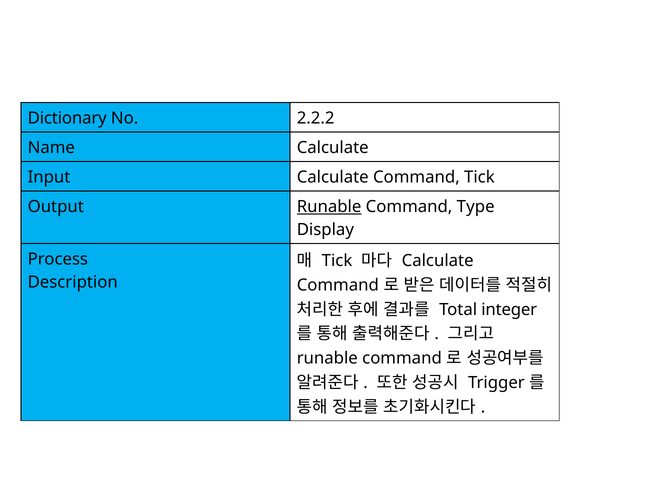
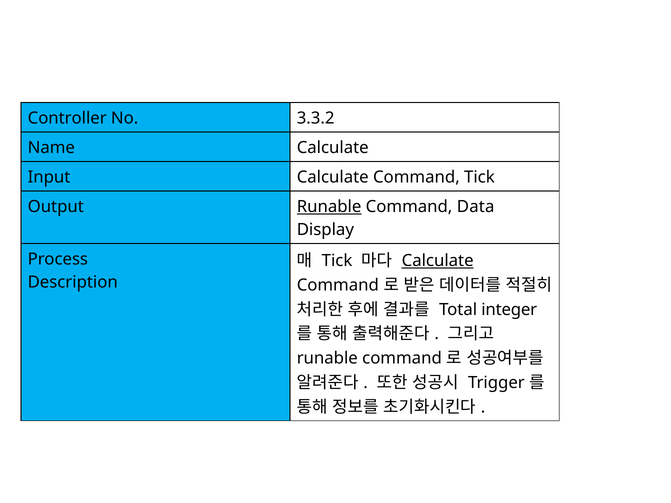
Dictionary: Dictionary -> Controller
2.2.2: 2.2.2 -> 3.3.2
Type: Type -> Data
Calculate at (438, 261) underline: none -> present
